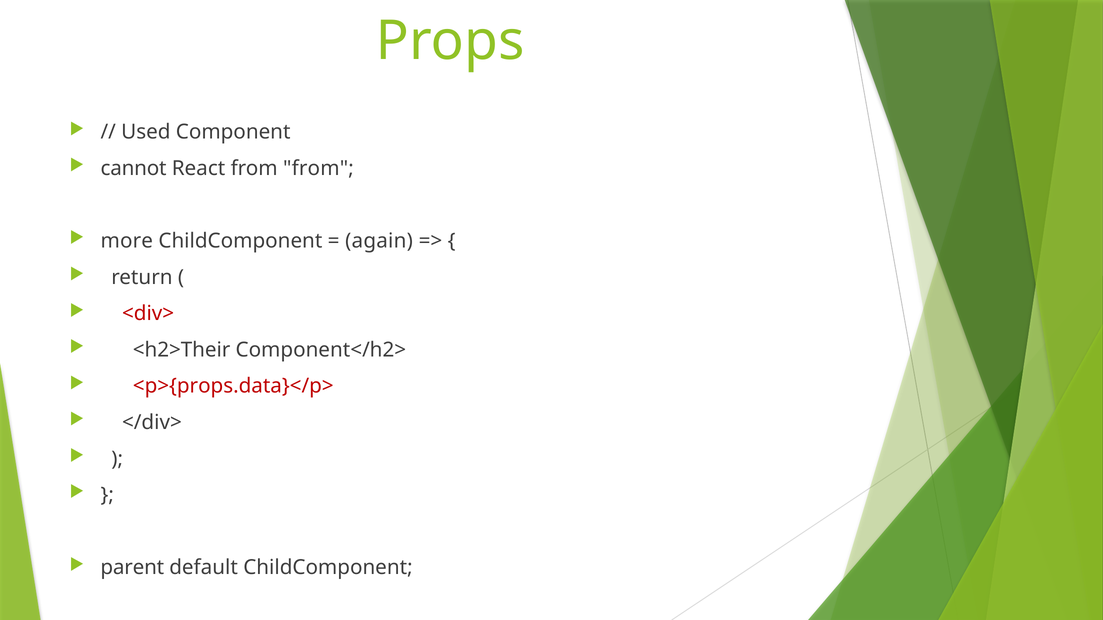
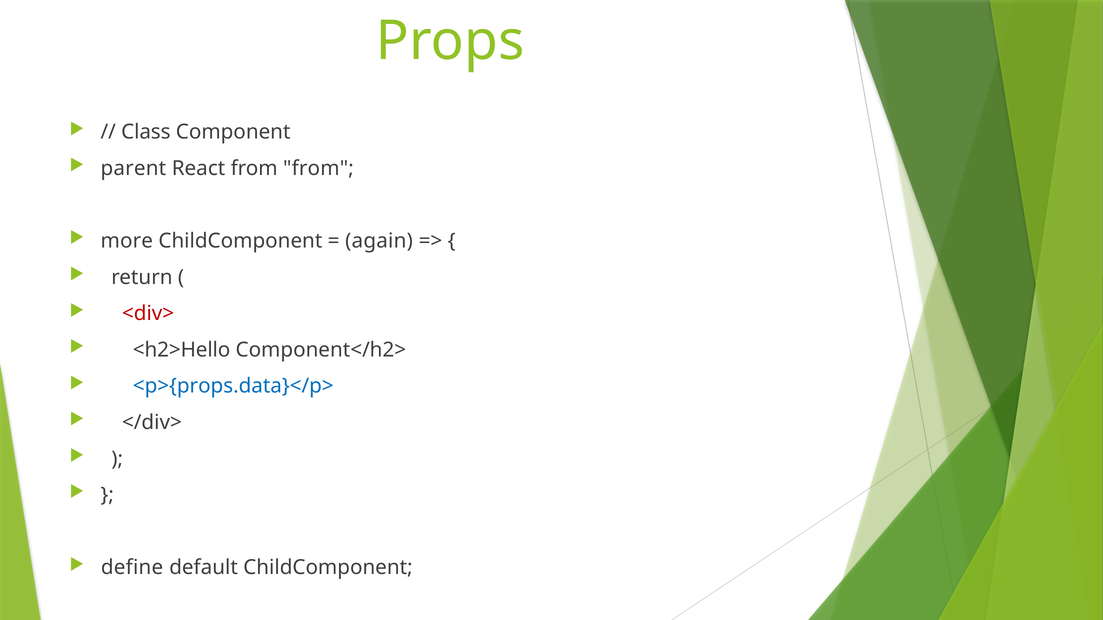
Used: Used -> Class
cannot: cannot -> parent
<h2>Their: <h2>Their -> <h2>Hello
<p>{props.data}</p> colour: red -> blue
parent: parent -> define
